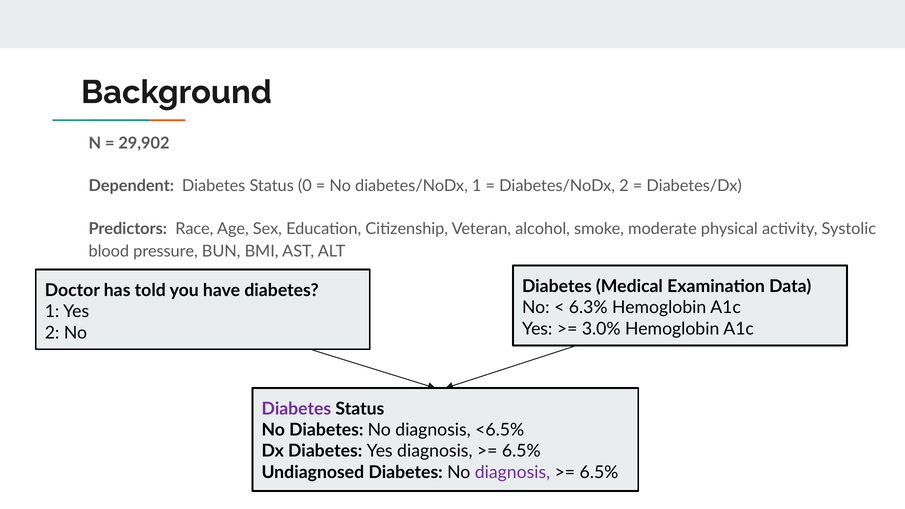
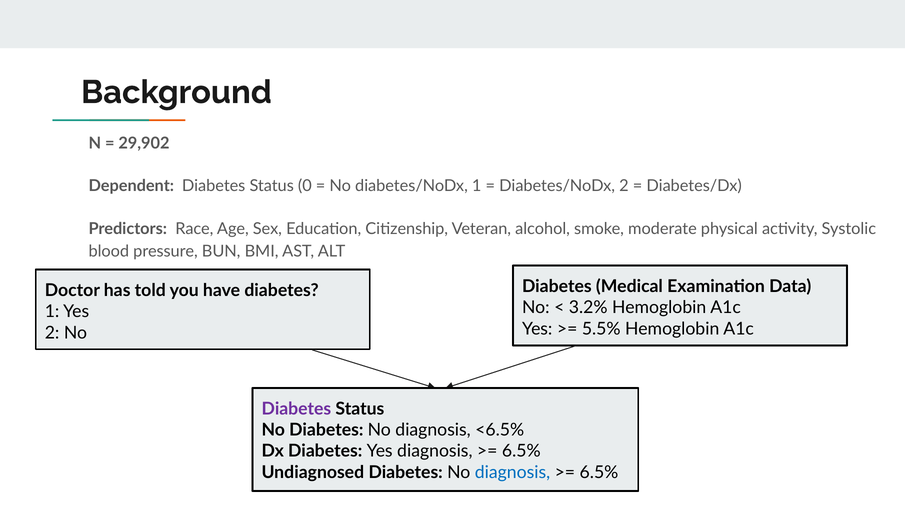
6.3%: 6.3% -> 3.2%
3.0%: 3.0% -> 5.5%
diagnosis at (513, 472) colour: purple -> blue
